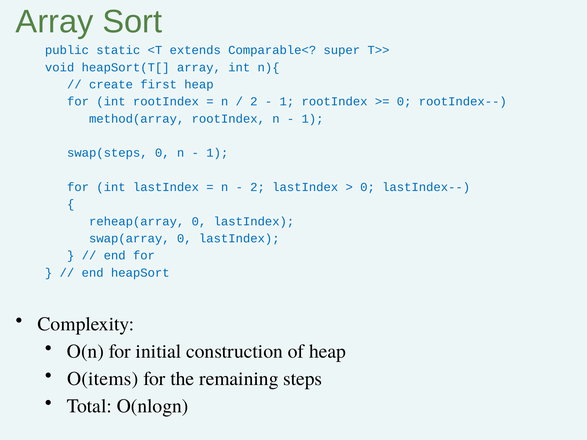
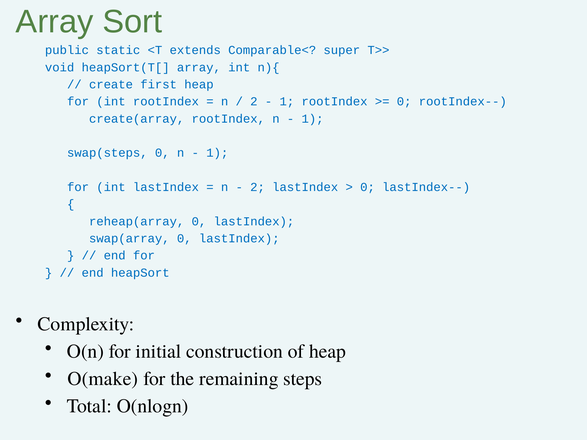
method(array: method(array -> create(array
O(items: O(items -> O(make
